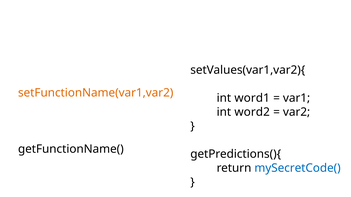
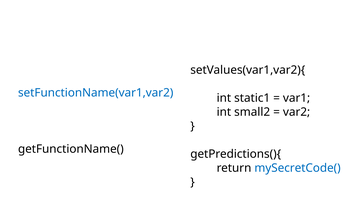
setFunctionName(var1,var2 colour: orange -> blue
word1: word1 -> static1
word2: word2 -> small2
